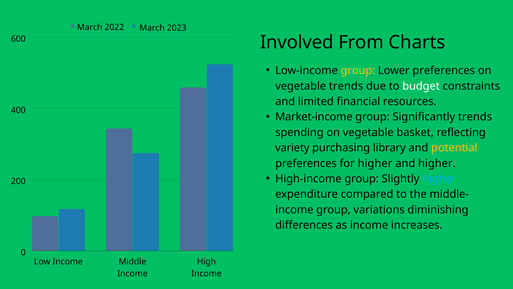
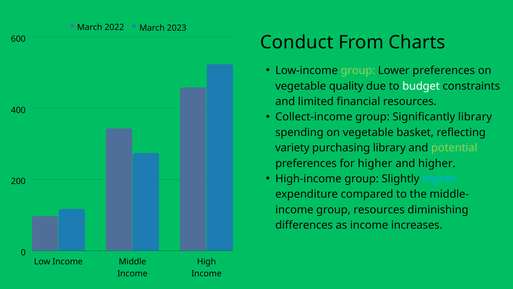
Involved: Involved -> Conduct
group at (358, 70) colour: yellow -> light green
vegetable trends: trends -> quality
Market-income: Market-income -> Collect-income
Significantly trends: trends -> library
potential colour: yellow -> light green
group variations: variations -> resources
